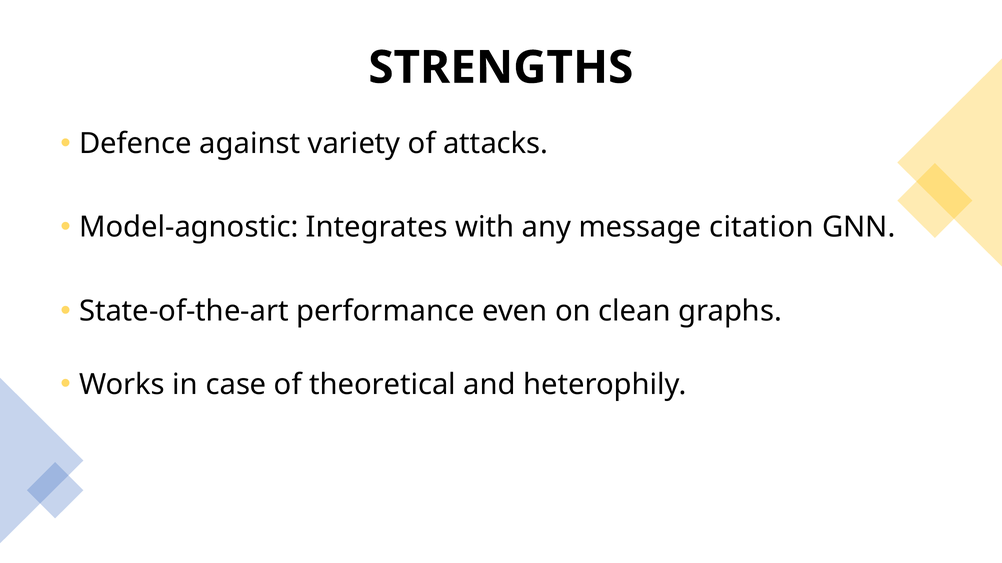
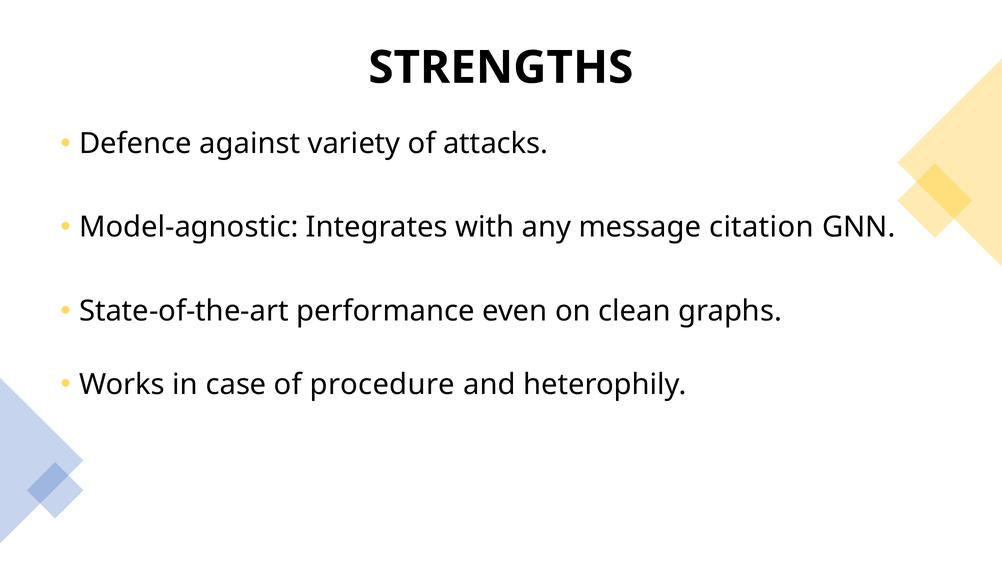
theoretical: theoretical -> procedure
